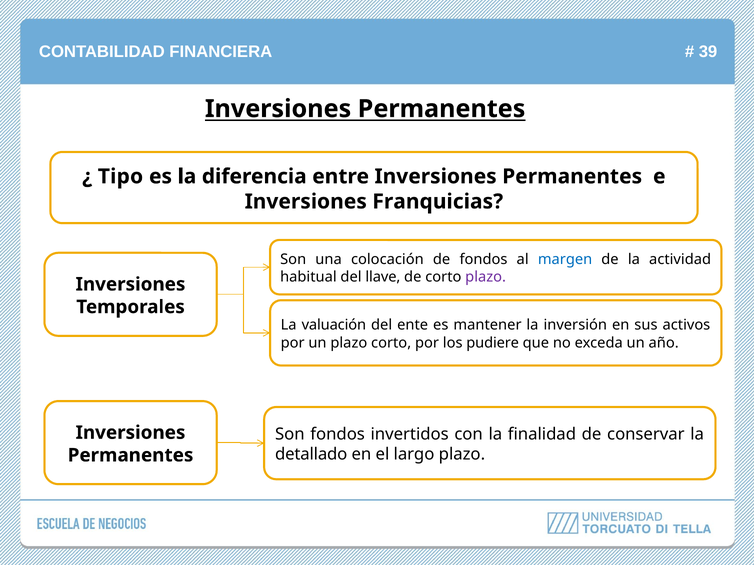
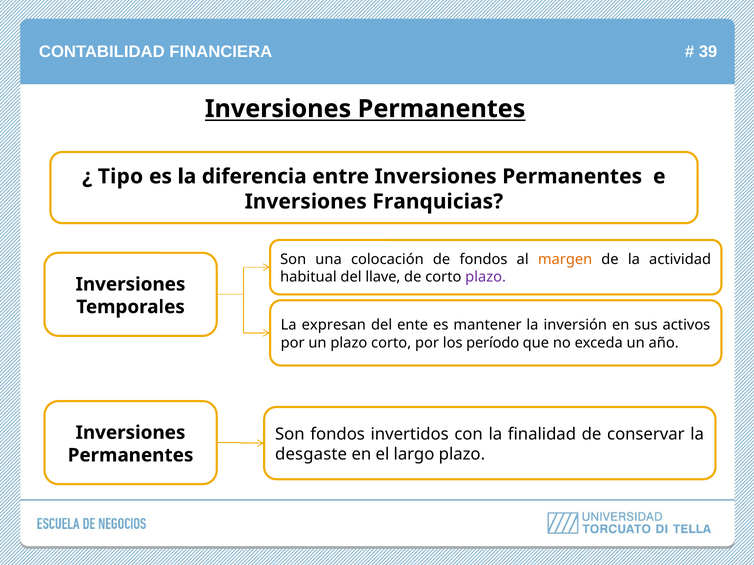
margen colour: blue -> orange
valuación: valuación -> expresan
pudiere: pudiere -> período
detallado: detallado -> desgaste
